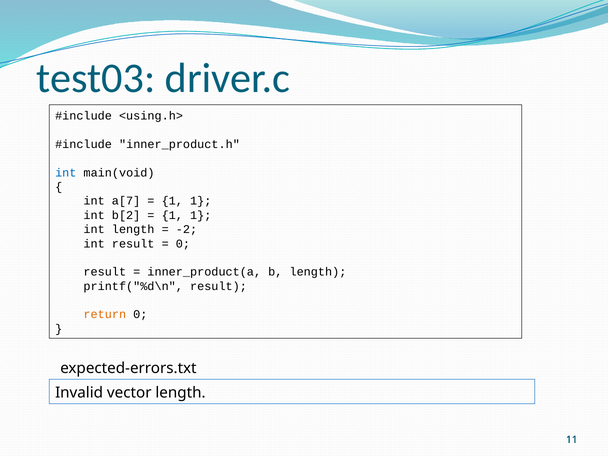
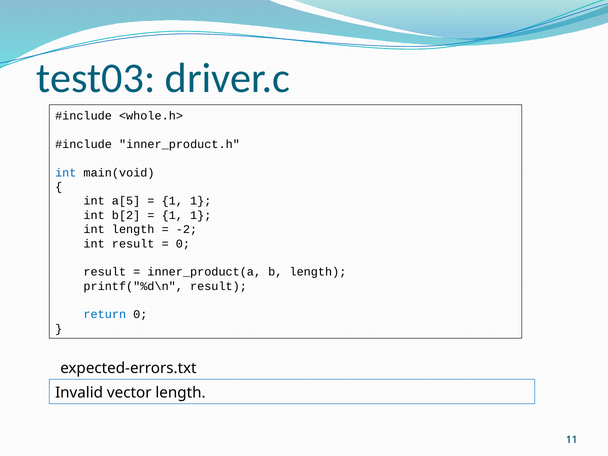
<using.h>: <using.h> -> <whole.h>
a[7: a[7 -> a[5
return colour: orange -> blue
